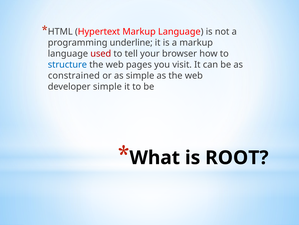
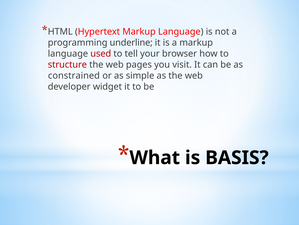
structure colour: blue -> red
developer simple: simple -> widget
ROOT: ROOT -> BASIS
